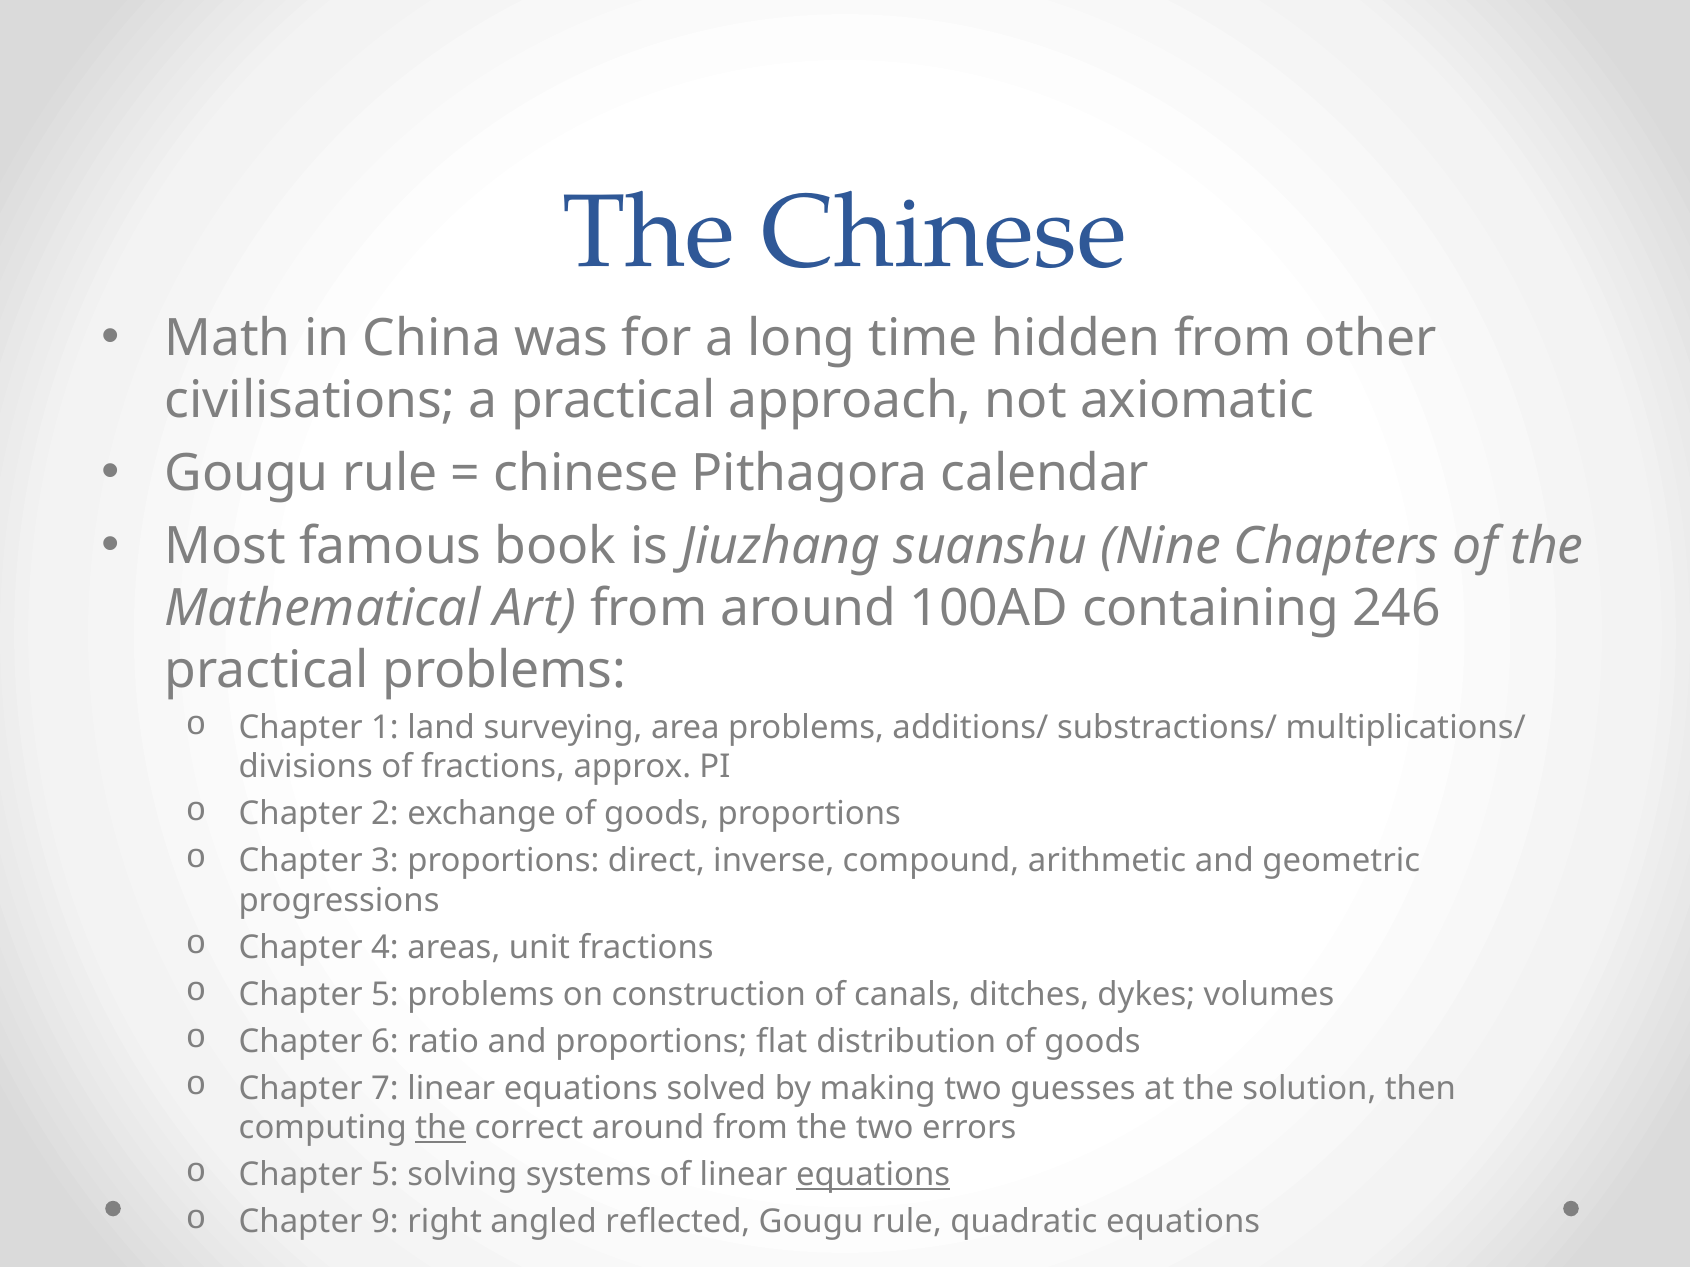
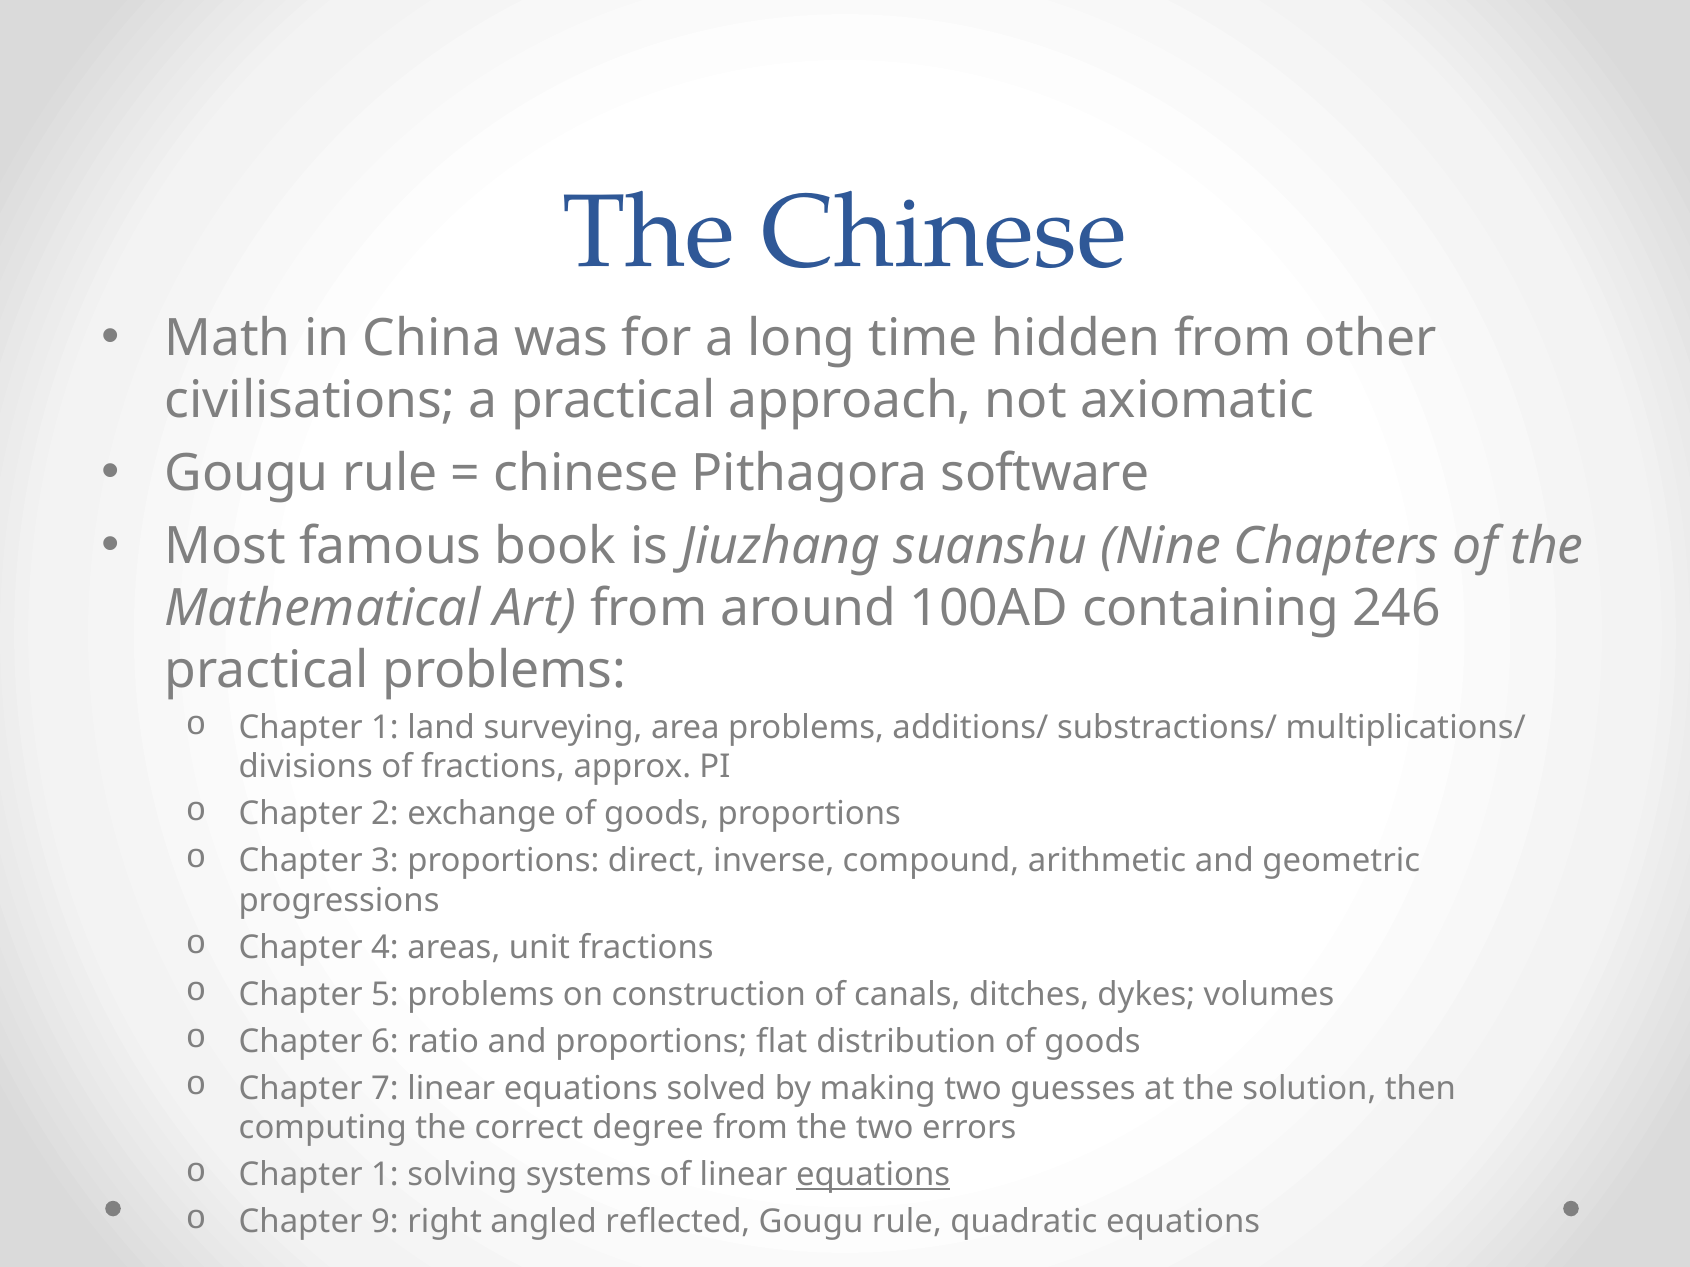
calendar: calendar -> software
the at (441, 1128) underline: present -> none
correct around: around -> degree
5 at (385, 1175): 5 -> 1
